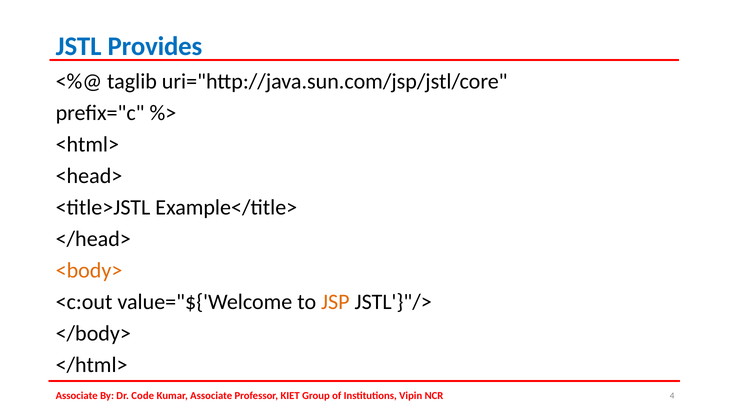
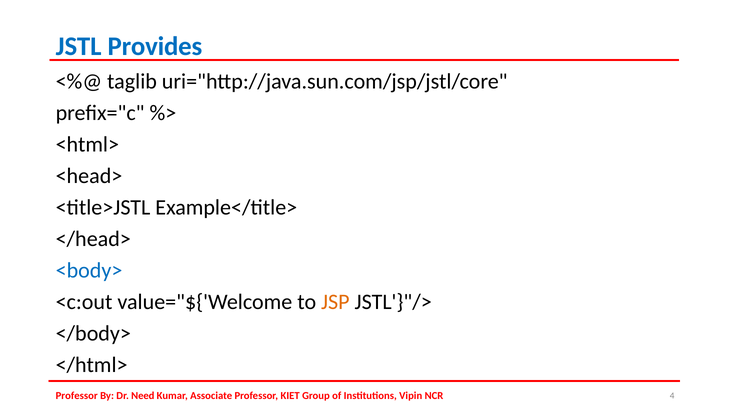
<body> colour: orange -> blue
Associate at (77, 395): Associate -> Professor
Code: Code -> Need
